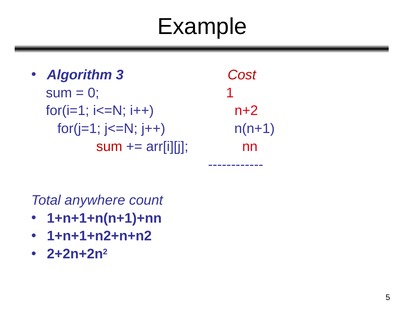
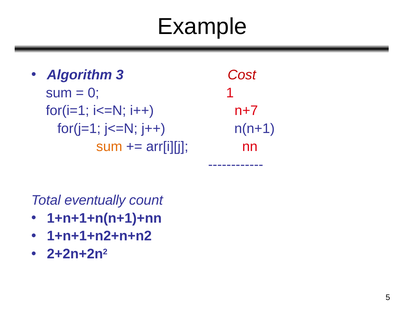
n+2: n+2 -> n+7
sum at (109, 147) colour: red -> orange
anywhere: anywhere -> eventually
